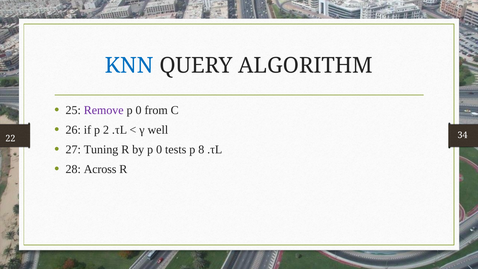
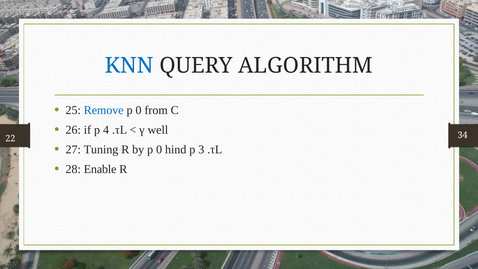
Remove colour: purple -> blue
2: 2 -> 4
tests: tests -> hind
8: 8 -> 3
Across: Across -> Enable
